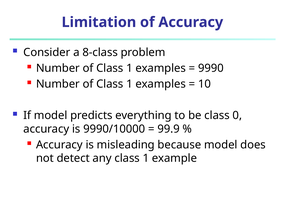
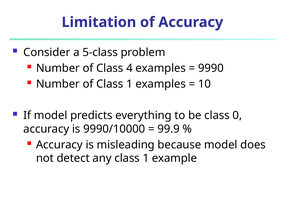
8-class: 8-class -> 5-class
1 at (129, 68): 1 -> 4
